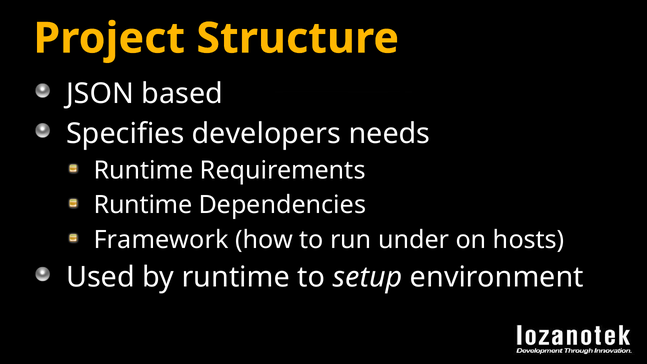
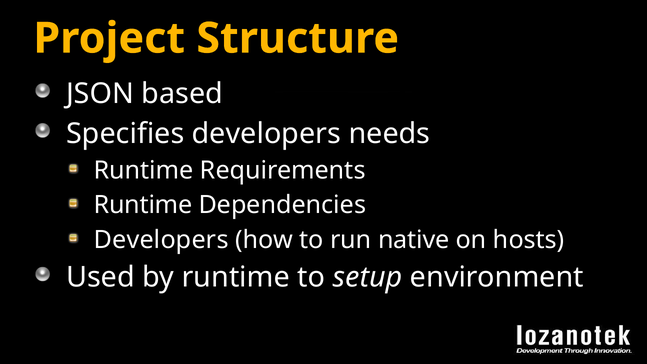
Framework at (161, 240): Framework -> Developers
under: under -> native
